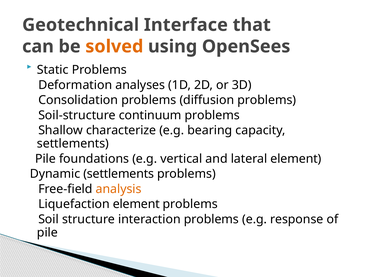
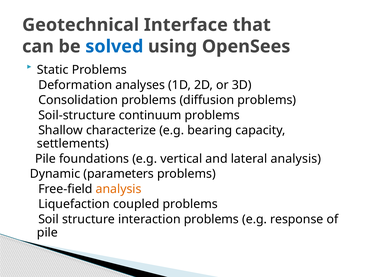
solved colour: orange -> blue
lateral element: element -> analysis
Dynamic settlements: settlements -> parameters
Liquefaction element: element -> coupled
